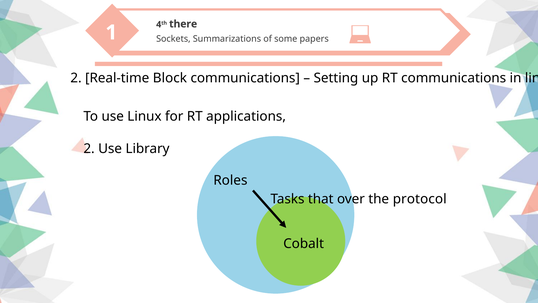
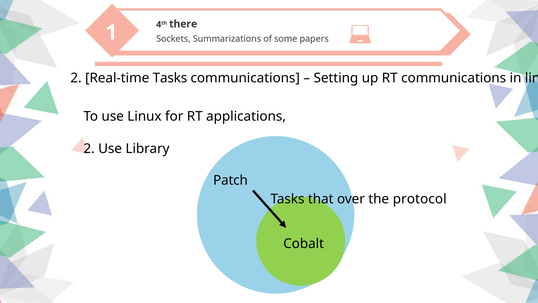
Real-time Block: Block -> Tasks
Roles: Roles -> Patch
